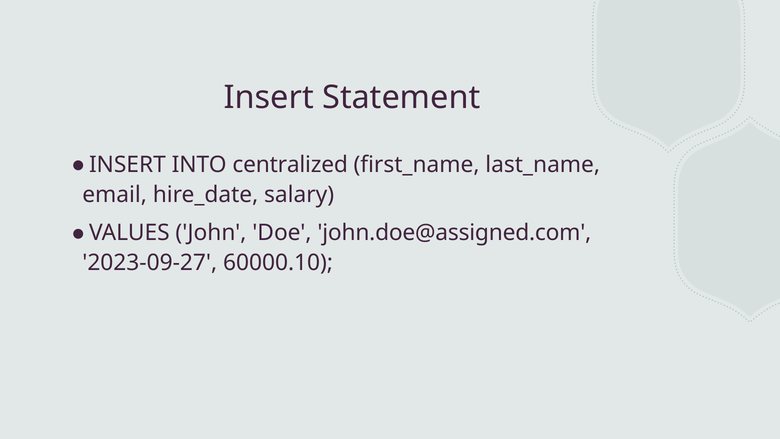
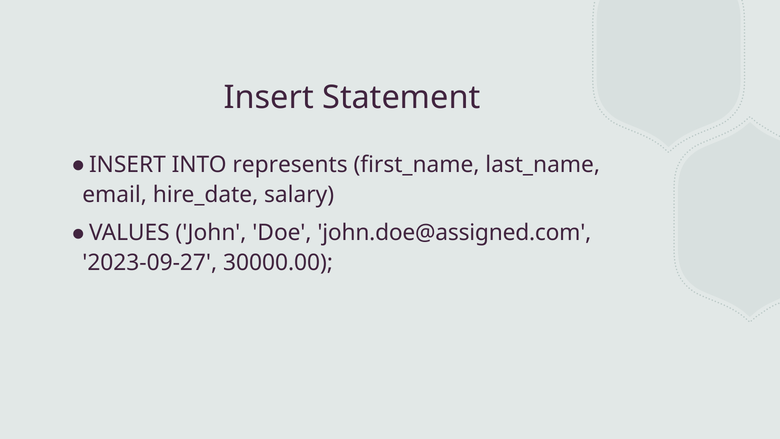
centralized: centralized -> represents
60000.10: 60000.10 -> 30000.00
